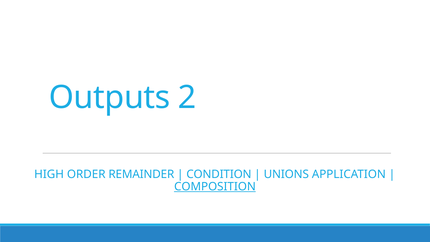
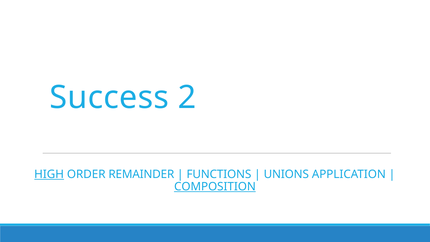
Outputs: Outputs -> Success
HIGH underline: none -> present
CONDITION: CONDITION -> FUNCTIONS
